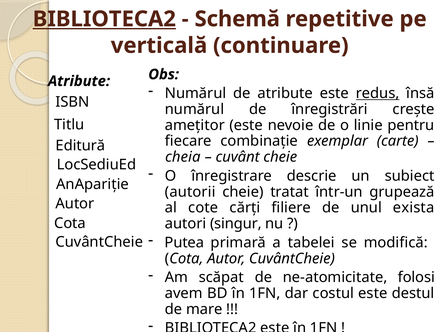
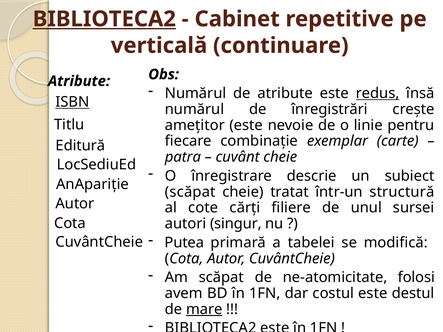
Schemă: Schemă -> Cabinet
ISBN underline: none -> present
cheia: cheia -> patra
autorii at (190, 192): autorii -> scăpat
grupează: grupează -> structură
exista: exista -> sursei
mare underline: none -> present
